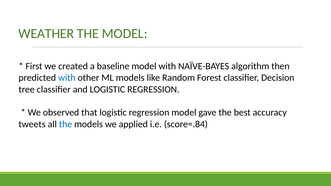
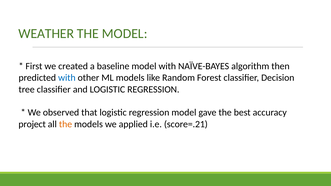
tweets: tweets -> project
the at (66, 124) colour: blue -> orange
score=.84: score=.84 -> score=.21
